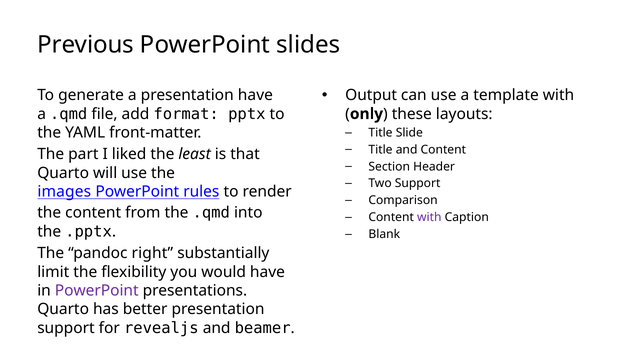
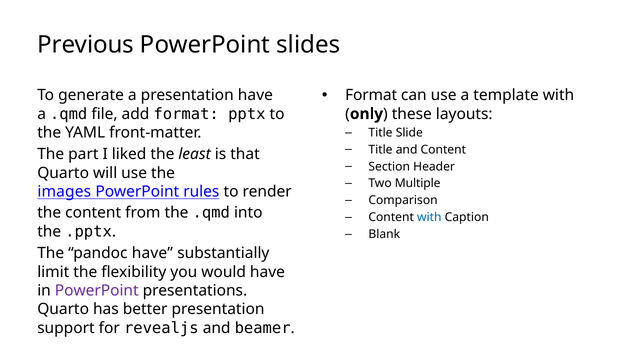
Output at (371, 95): Output -> Format
Two Support: Support -> Multiple
with at (429, 217) colour: purple -> blue
pandoc right: right -> have
